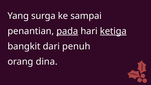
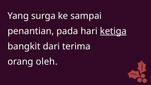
pada underline: present -> none
penuh: penuh -> terima
dina: dina -> oleh
